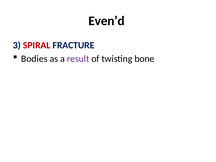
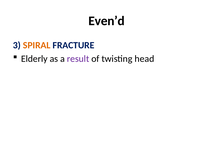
SPIRAL colour: red -> orange
Bodies: Bodies -> Elderly
bone: bone -> head
